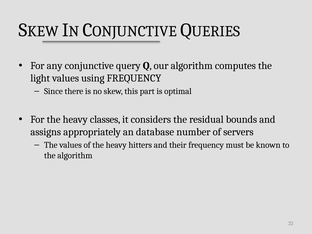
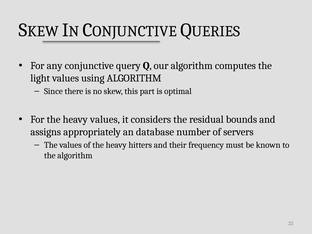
using FREQUENCY: FREQUENCY -> ALGORITHM
heavy classes: classes -> values
